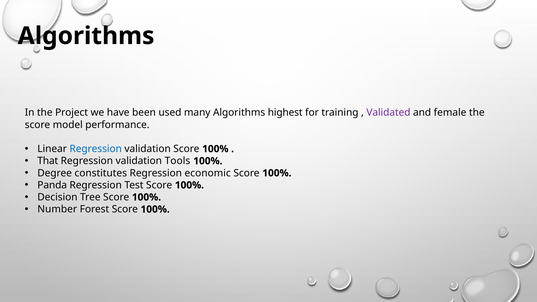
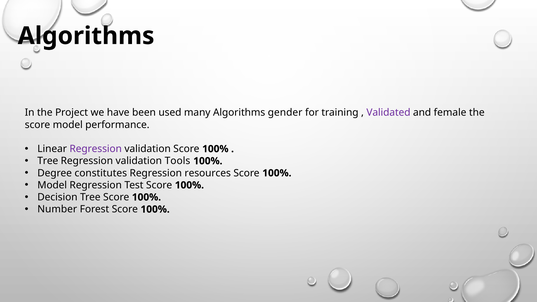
highest: highest -> gender
Regression at (96, 149) colour: blue -> purple
That at (48, 161): That -> Tree
economic: economic -> resources
Panda at (52, 185): Panda -> Model
